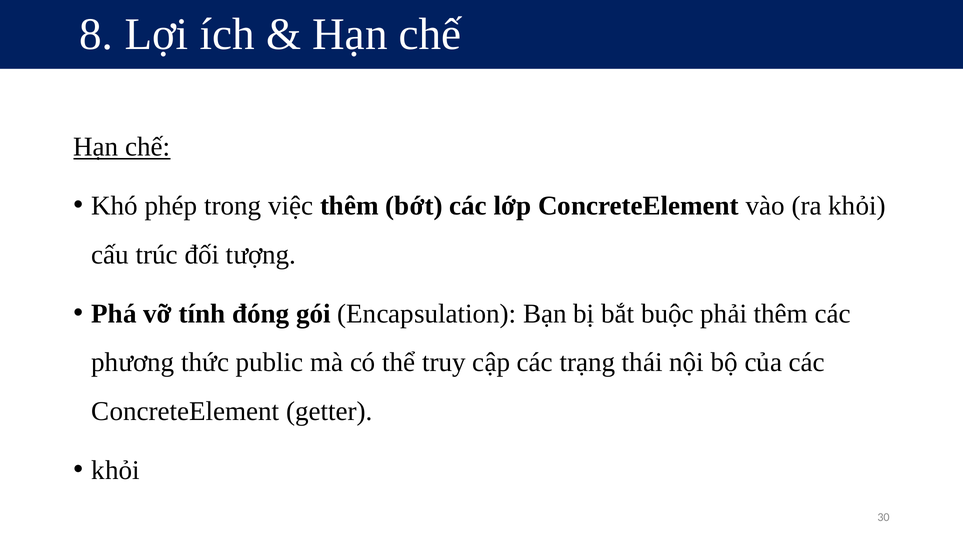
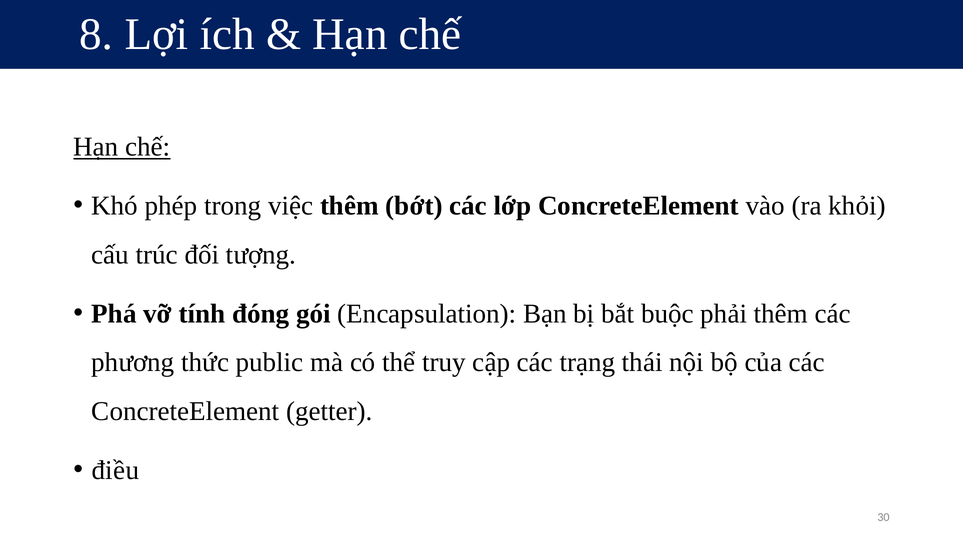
khỏi at (116, 470): khỏi -> điều
